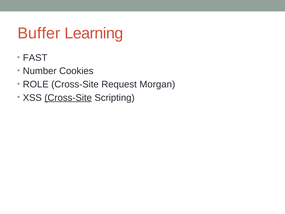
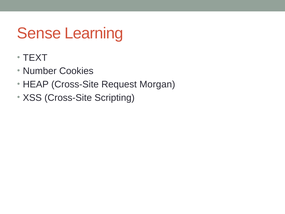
Buffer: Buffer -> Sense
FAST: FAST -> TEXT
ROLE: ROLE -> HEAP
Cross-Site at (68, 98) underline: present -> none
